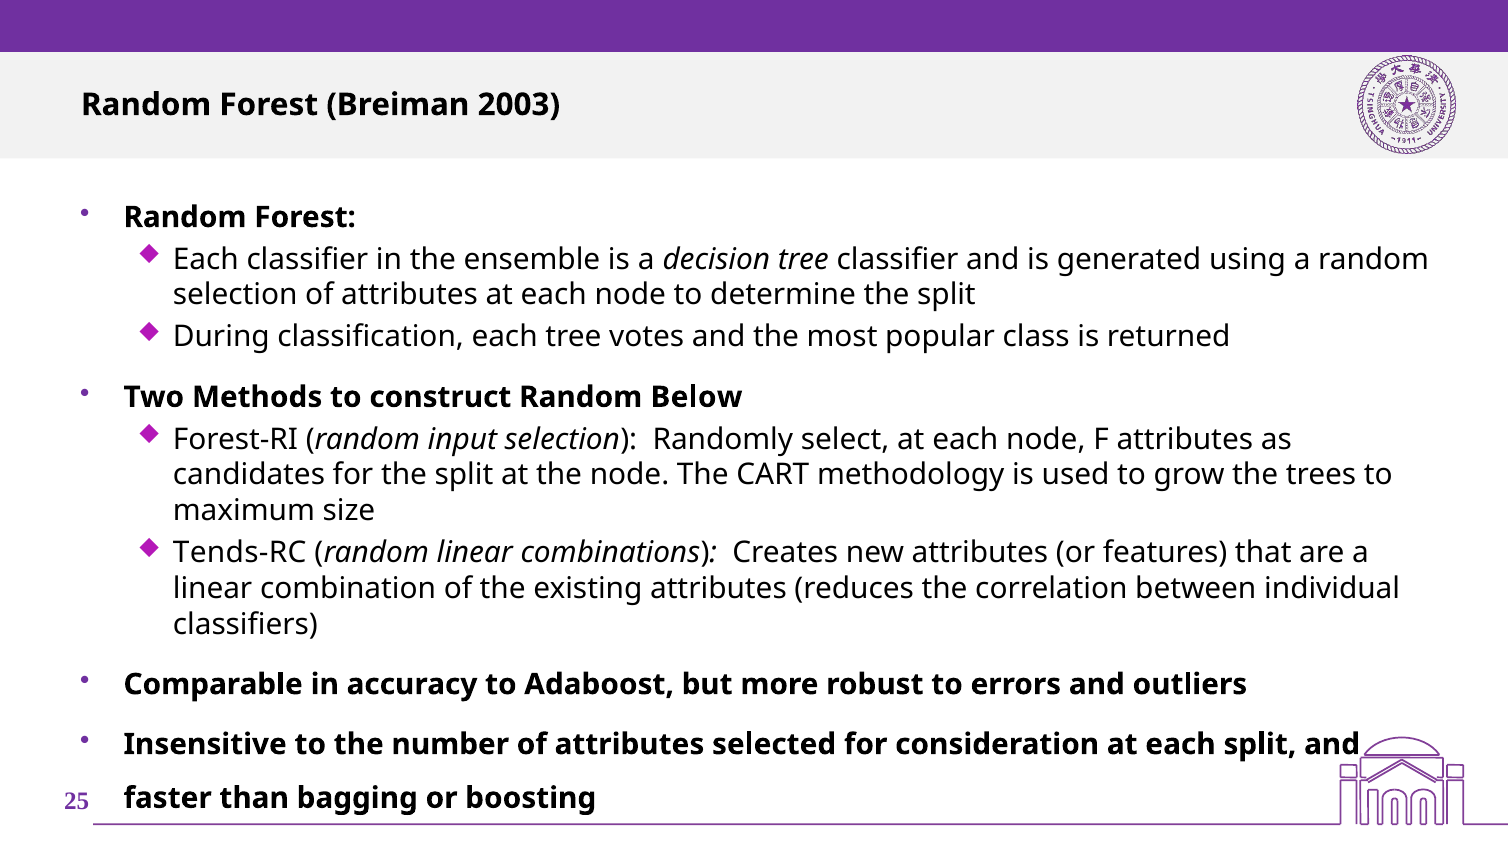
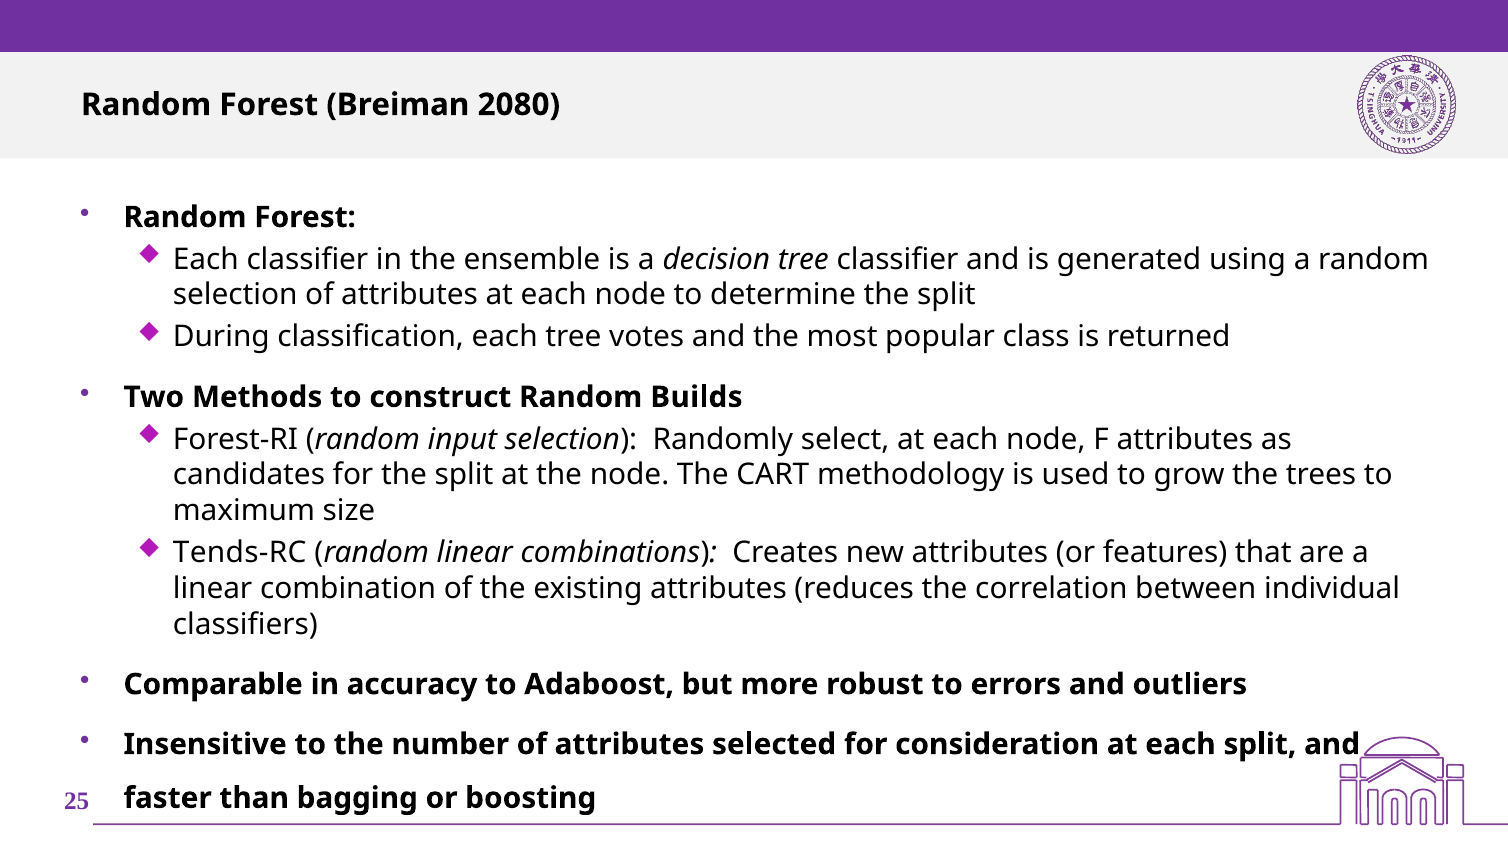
2003: 2003 -> 2080
Below: Below -> Builds
